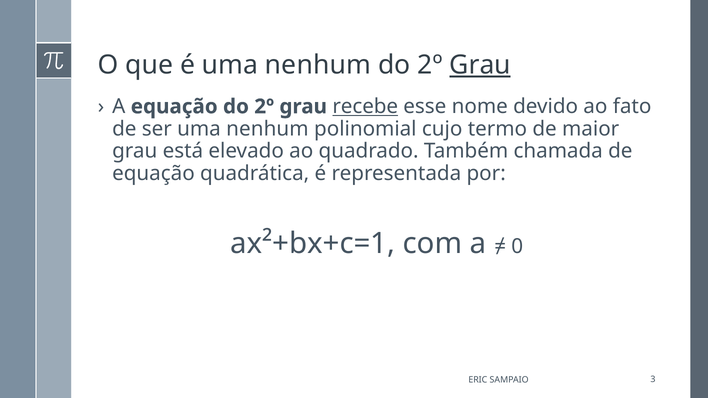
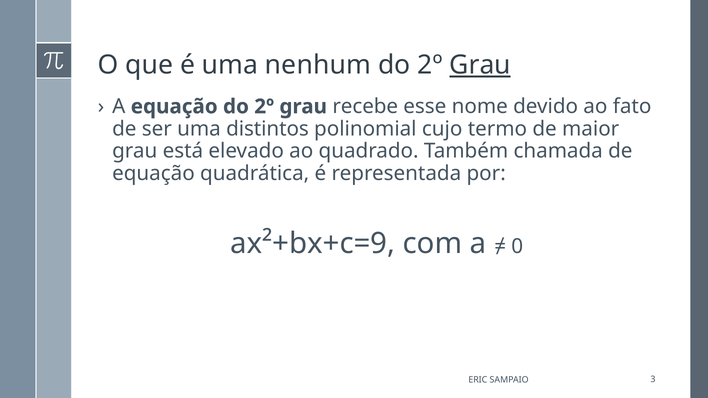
recebe underline: present -> none
ser uma nenhum: nenhum -> distintos
ax²+bx+c=1: ax²+bx+c=1 -> ax²+bx+c=9
